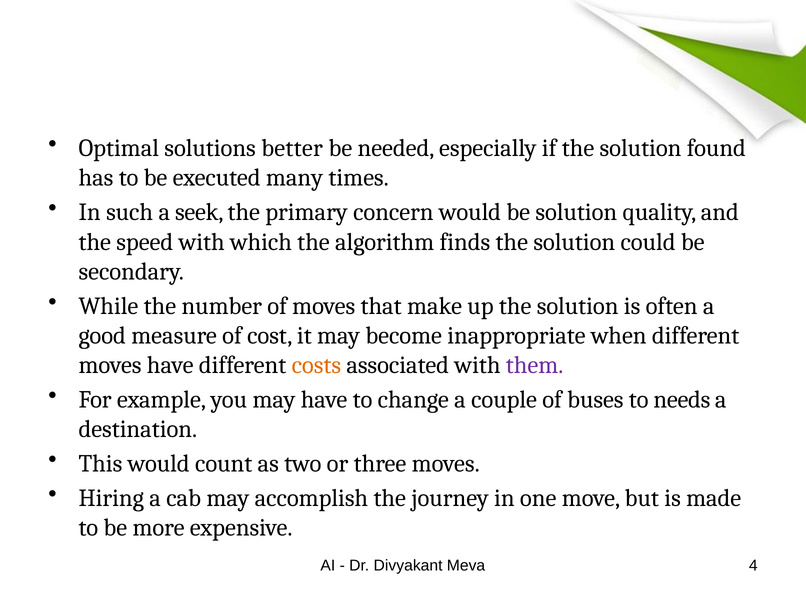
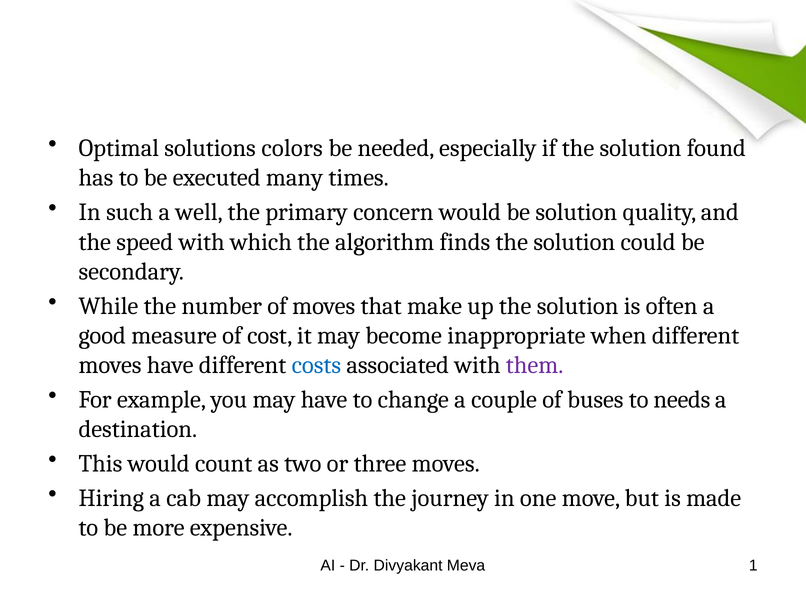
better: better -> colors
seek: seek -> well
costs colour: orange -> blue
4: 4 -> 1
